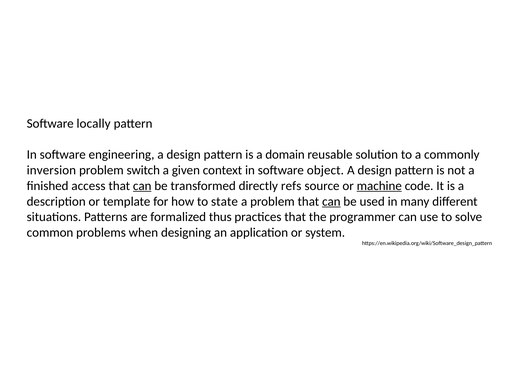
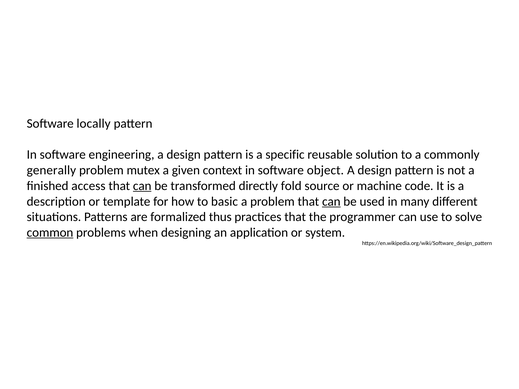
domain: domain -> specific
inversion: inversion -> generally
switch: switch -> mutex
refs: refs -> fold
machine underline: present -> none
state: state -> basic
common underline: none -> present
